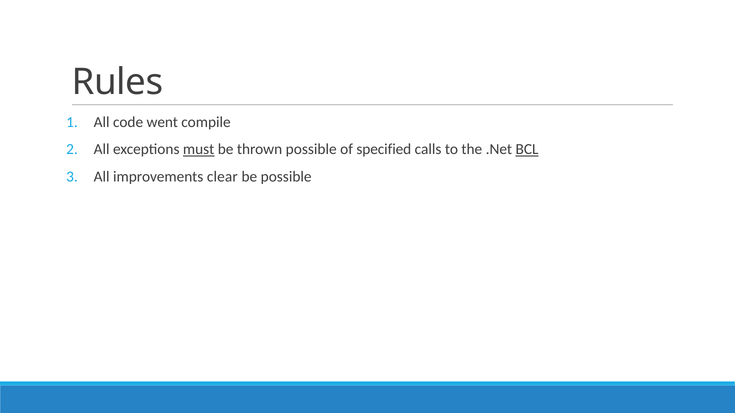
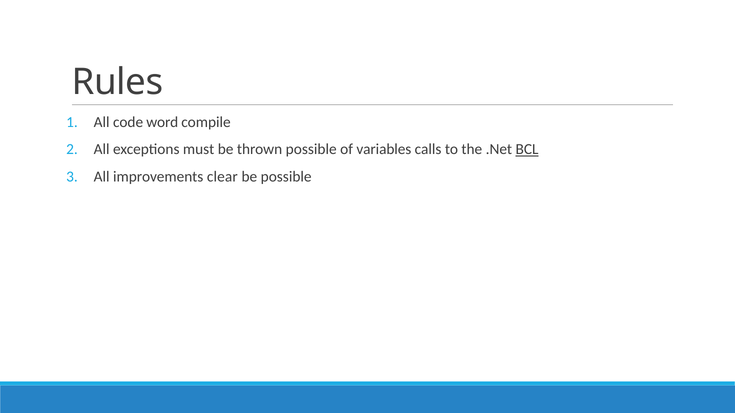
went: went -> word
must underline: present -> none
specified: specified -> variables
